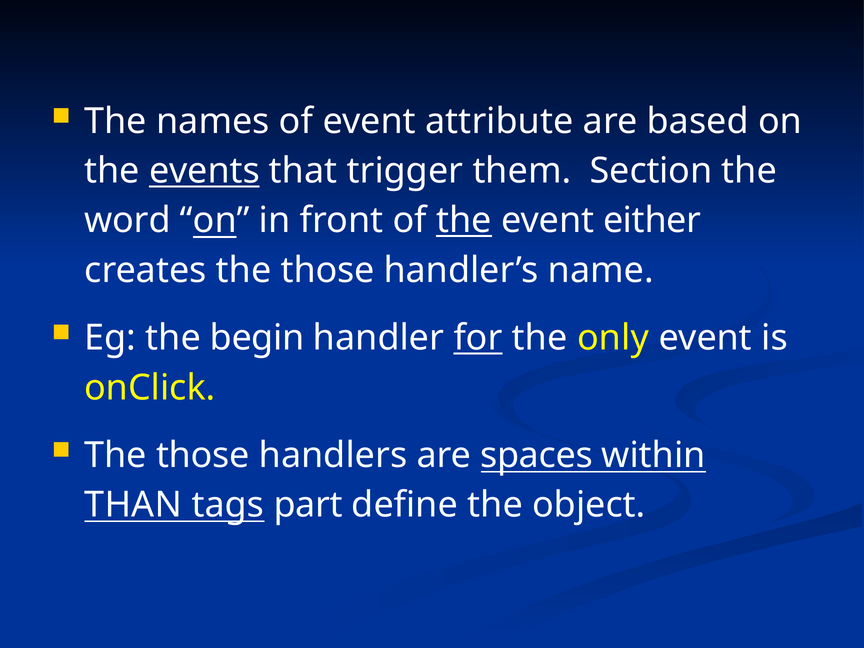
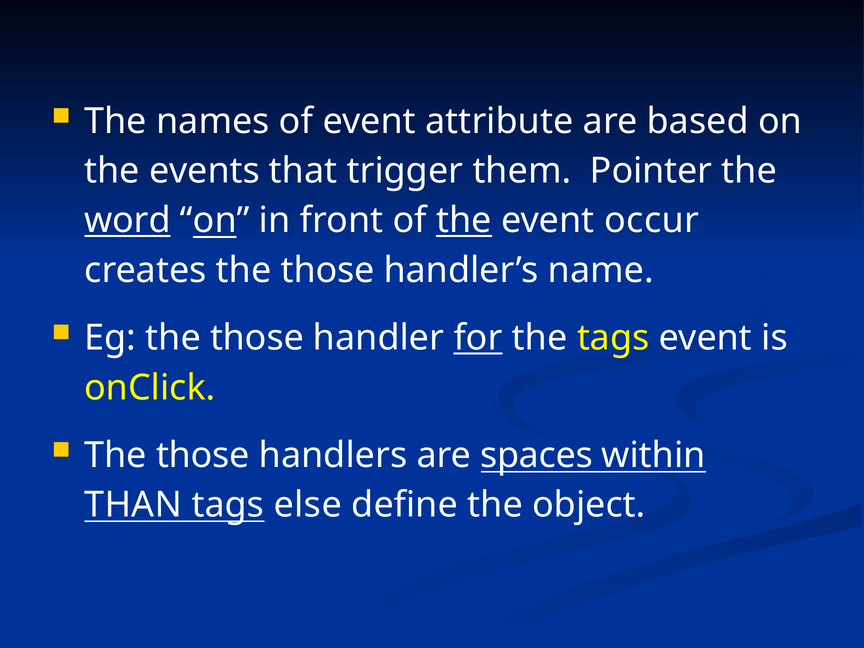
events underline: present -> none
Section: Section -> Pointer
word underline: none -> present
either: either -> occur
Eg the begin: begin -> those
the only: only -> tags
part: part -> else
